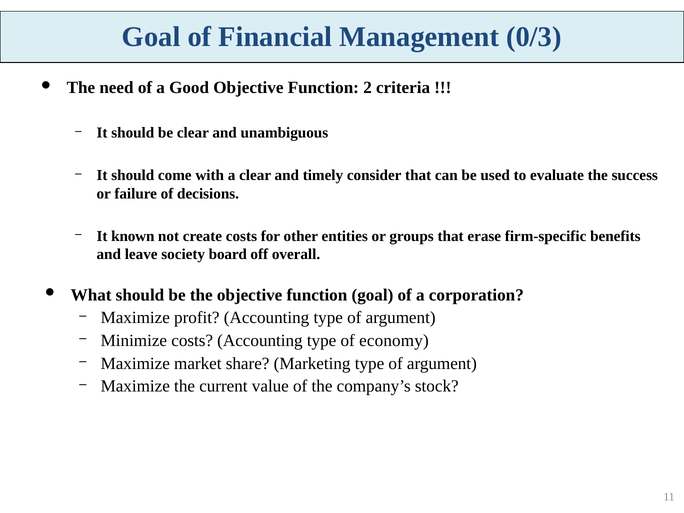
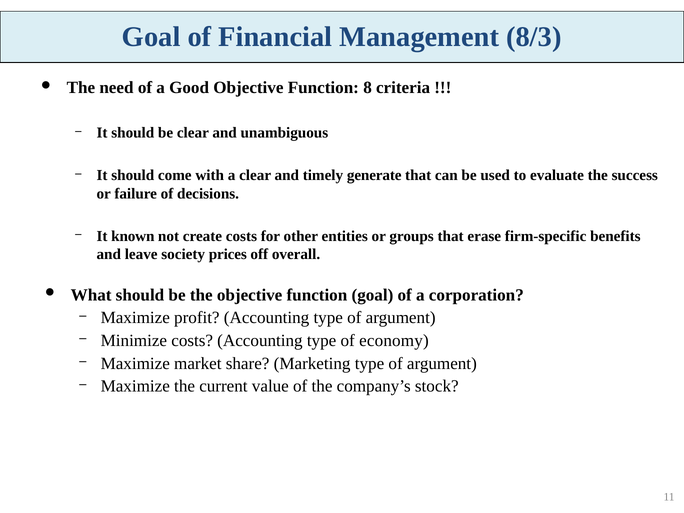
0/3: 0/3 -> 8/3
2: 2 -> 8
consider: consider -> generate
board: board -> prices
